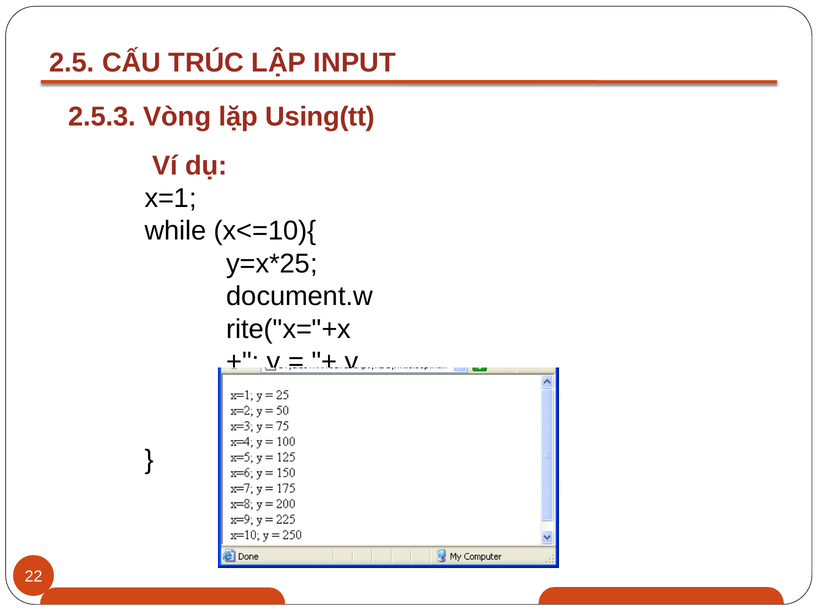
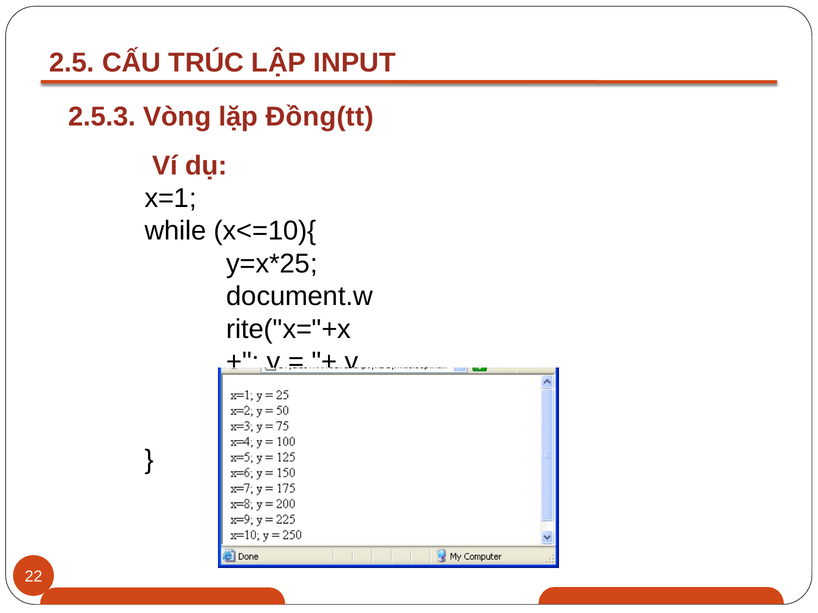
Using(tt: Using(tt -> Đồng(tt
